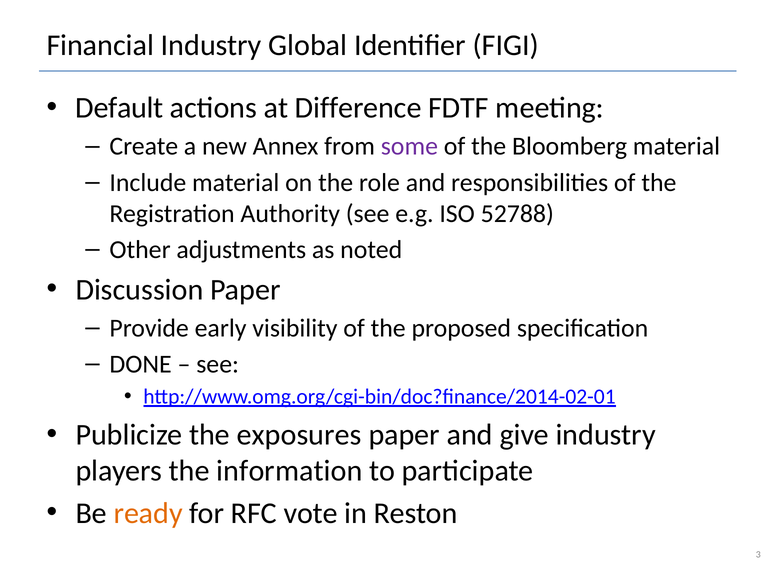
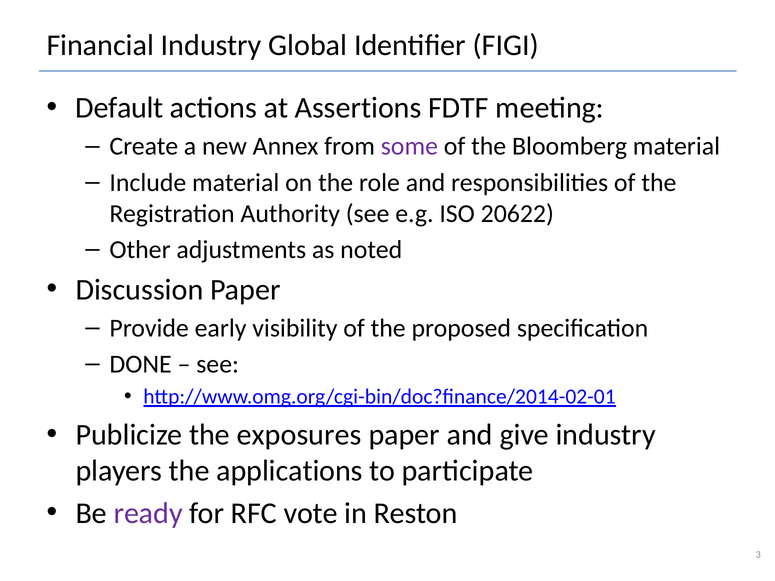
Difference: Difference -> Assertions
52788: 52788 -> 20622
information: information -> applications
ready colour: orange -> purple
